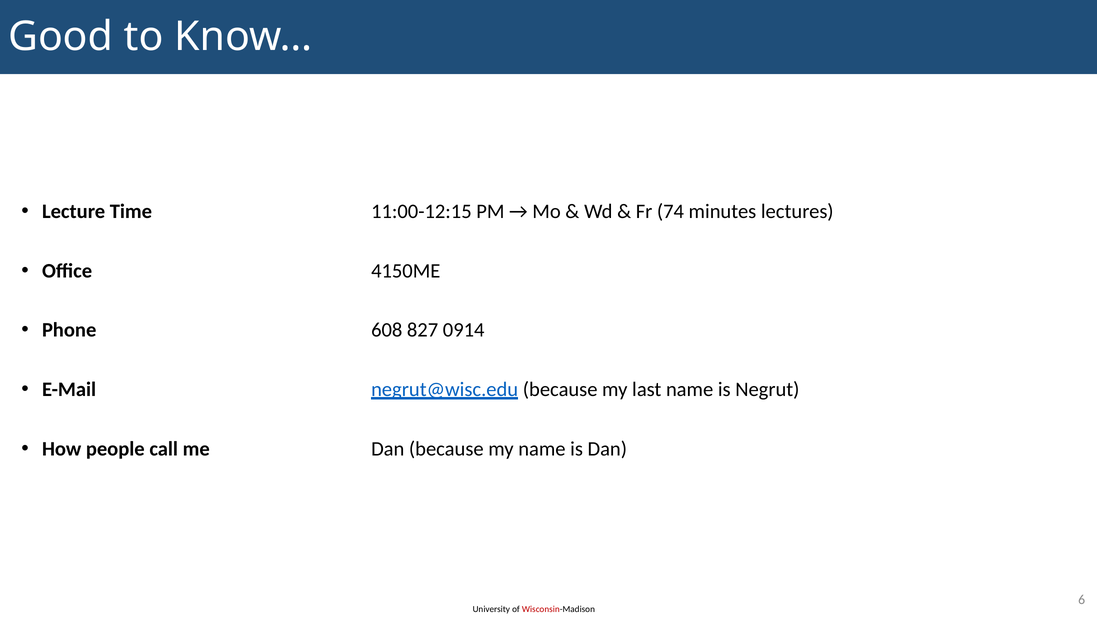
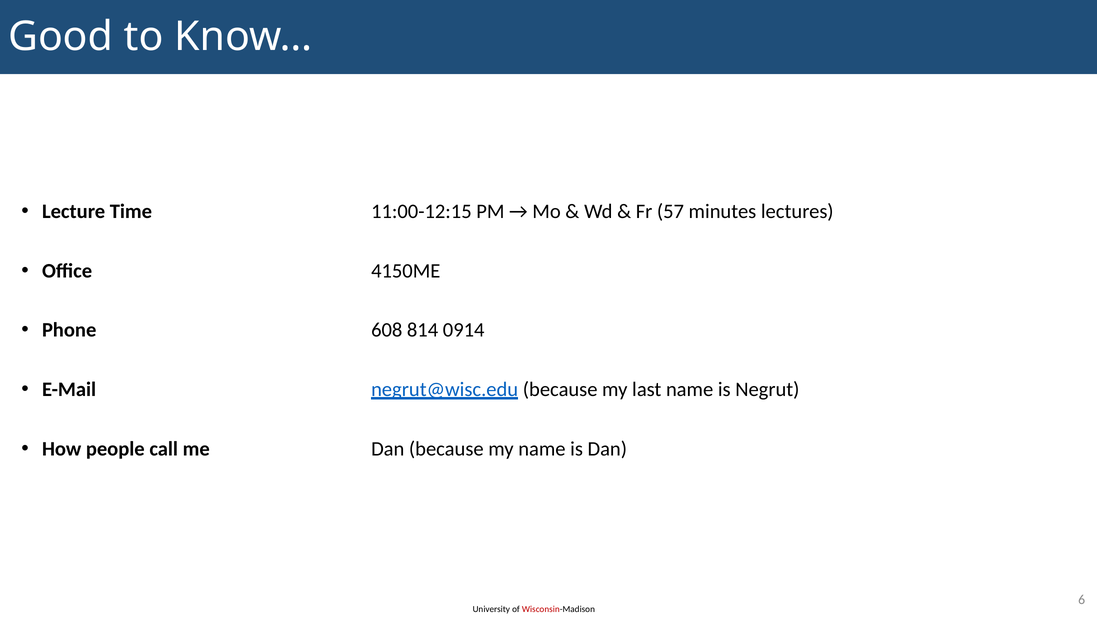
74: 74 -> 57
827: 827 -> 814
